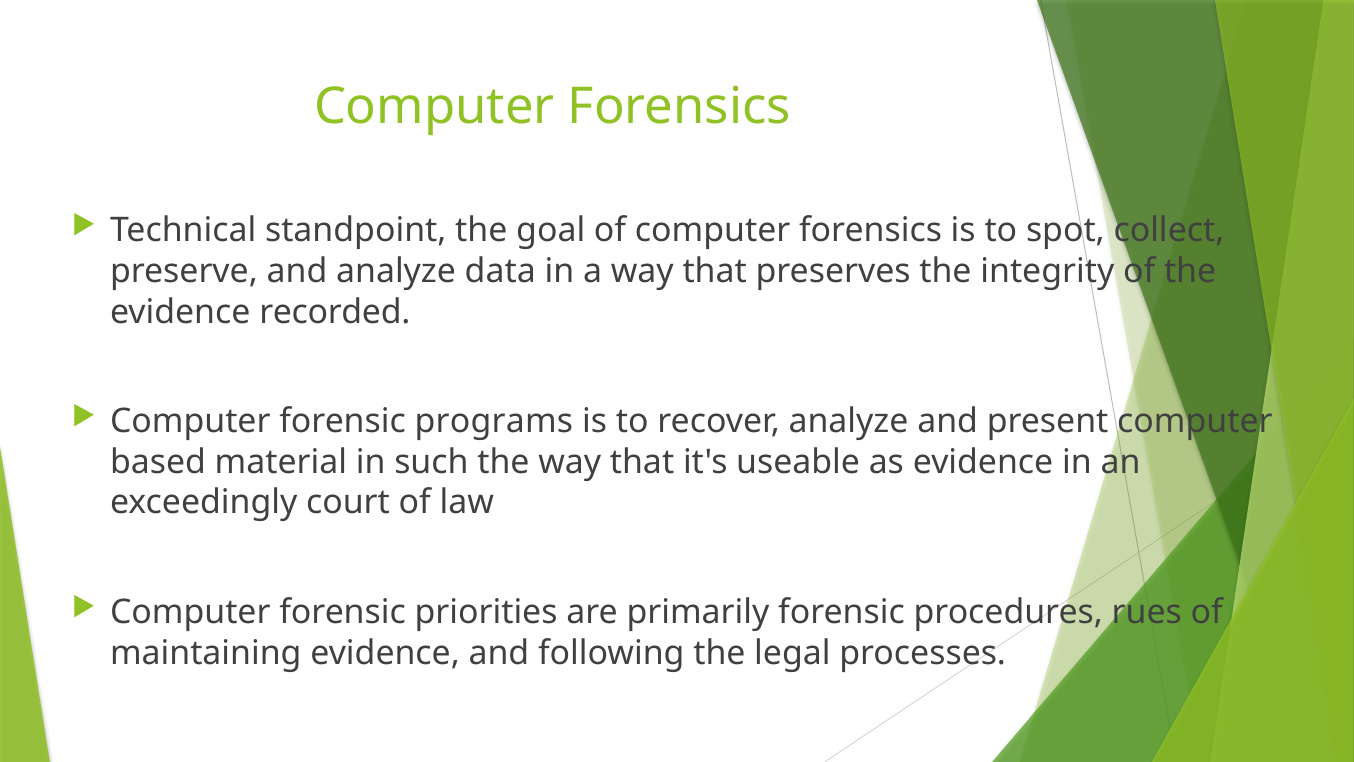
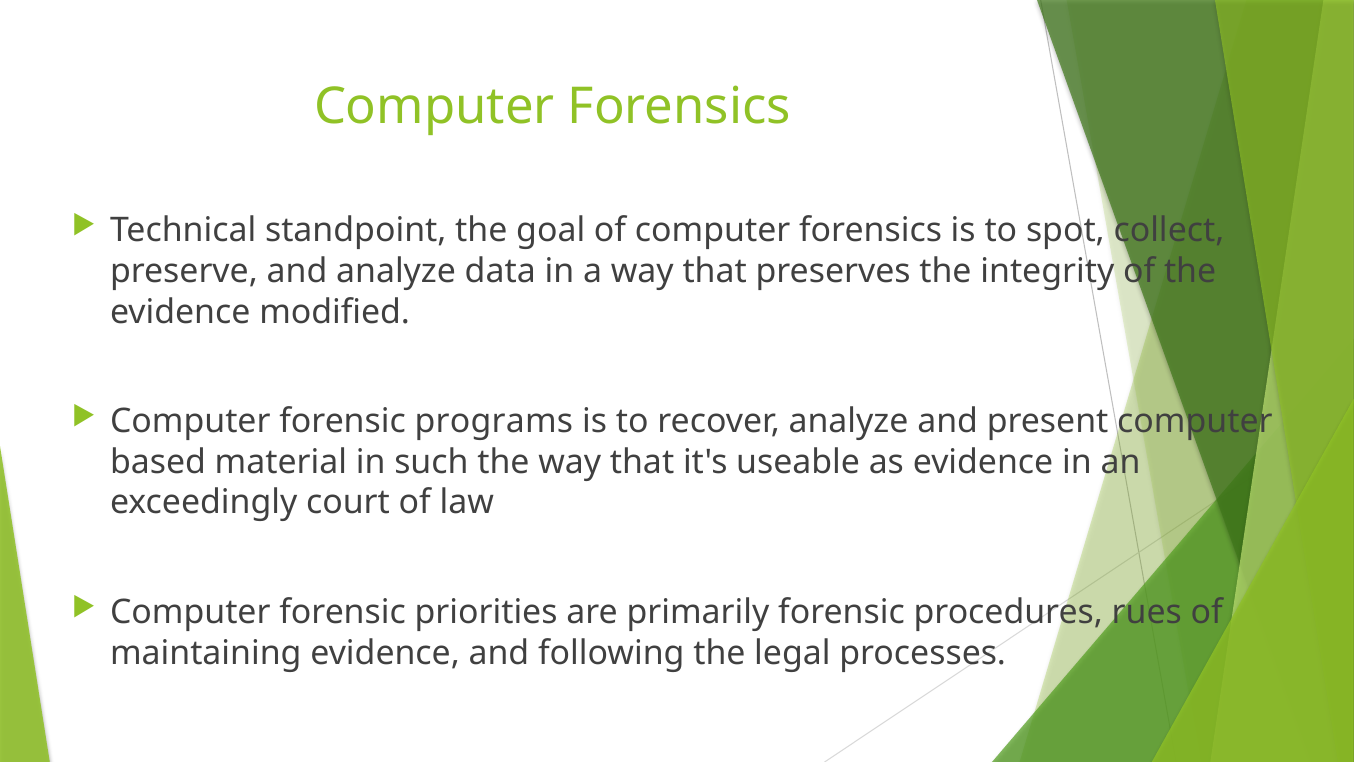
recorded: recorded -> modified
